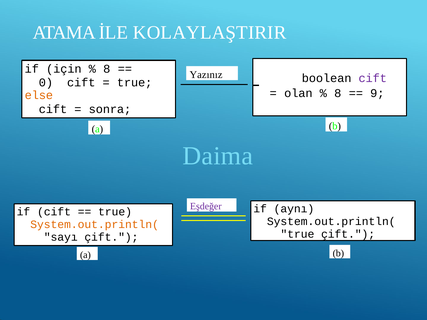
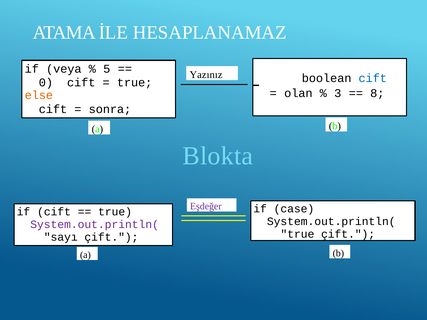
KOLAYLAŞTIRIR: KOLAYLAŞTIRIR -> HESAPLANAMAZ
için: için -> veya
8 at (107, 69): 8 -> 5
cift at (373, 78) colour: purple -> blue
8 at (338, 93): 8 -> 3
9: 9 -> 8
Daima: Daima -> Blokta
aynı: aynı -> case
System.out.println( at (95, 225) colour: orange -> purple
